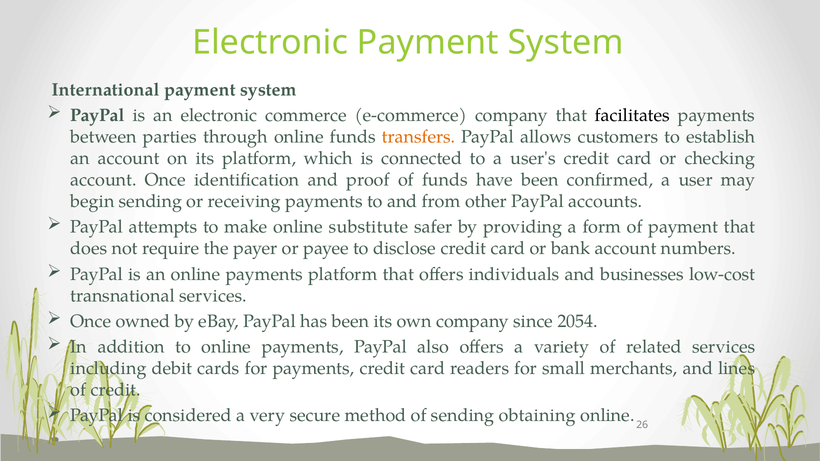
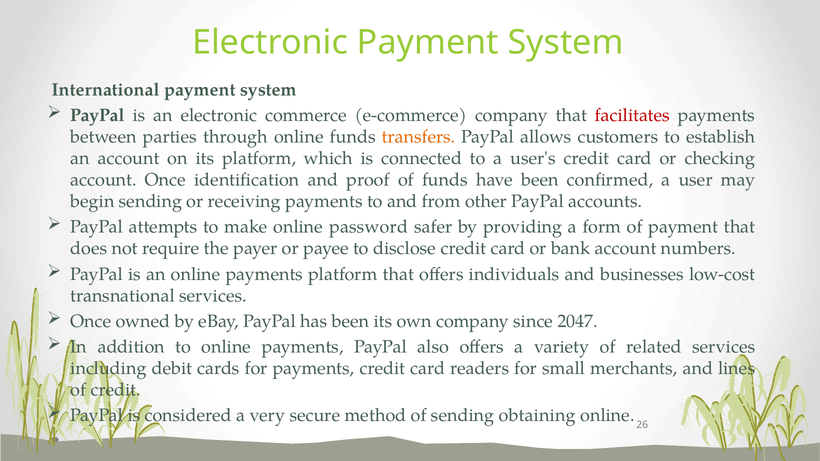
facilitates colour: black -> red
substitute: substitute -> password
2054: 2054 -> 2047
